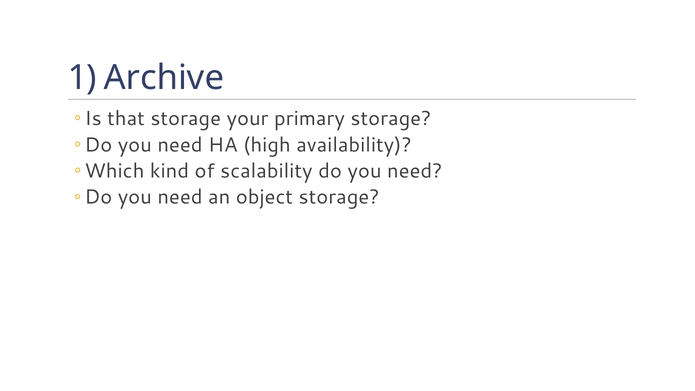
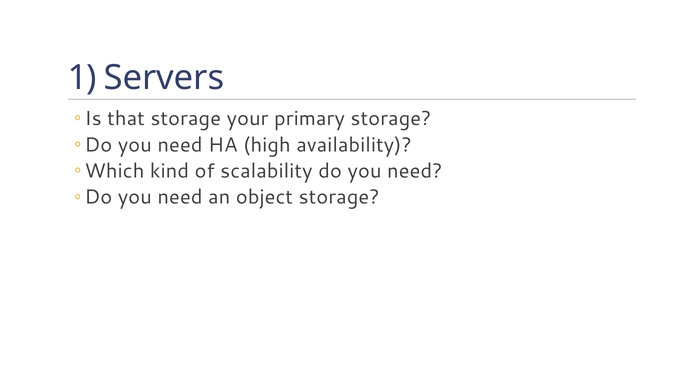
Archive: Archive -> Servers
